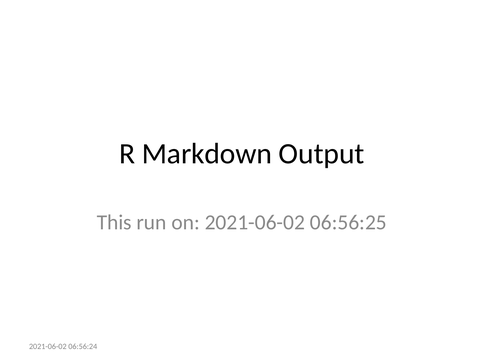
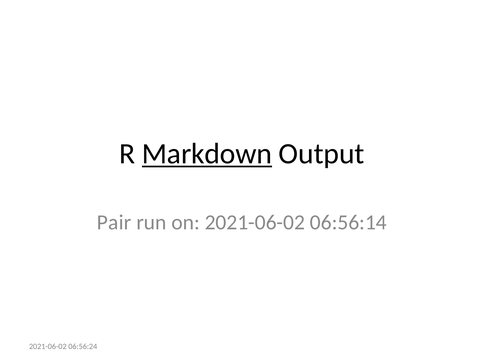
Markdown underline: none -> present
This: This -> Pair
06:56:25: 06:56:25 -> 06:56:14
